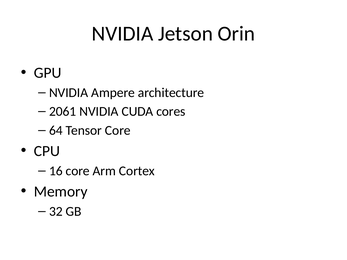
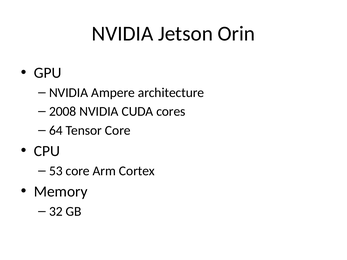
2061: 2061 -> 2008
16: 16 -> 53
